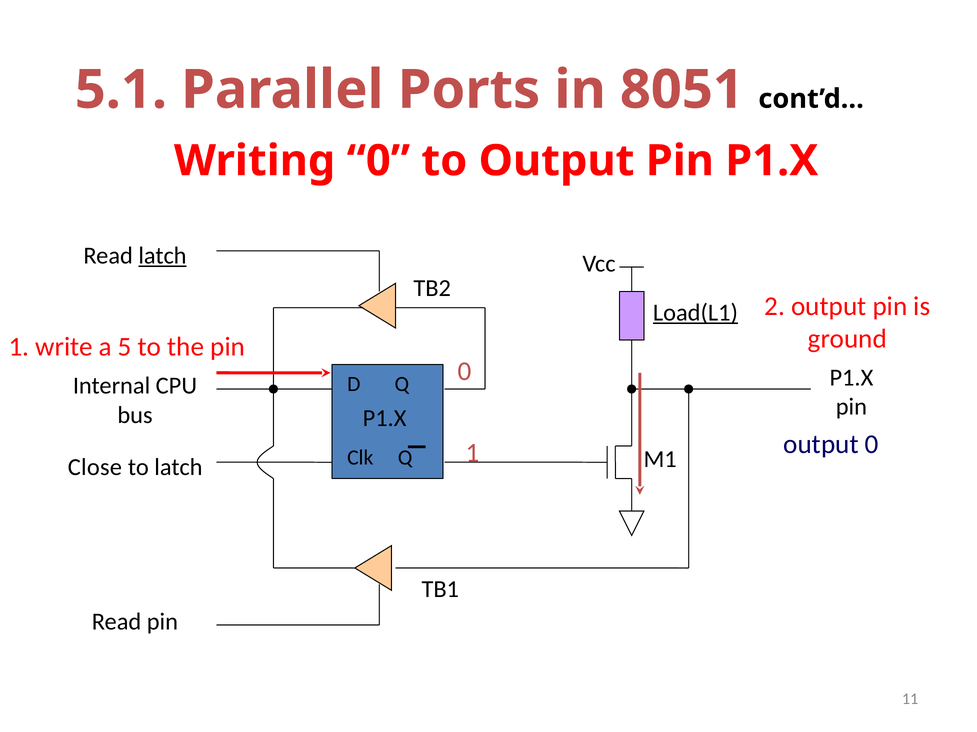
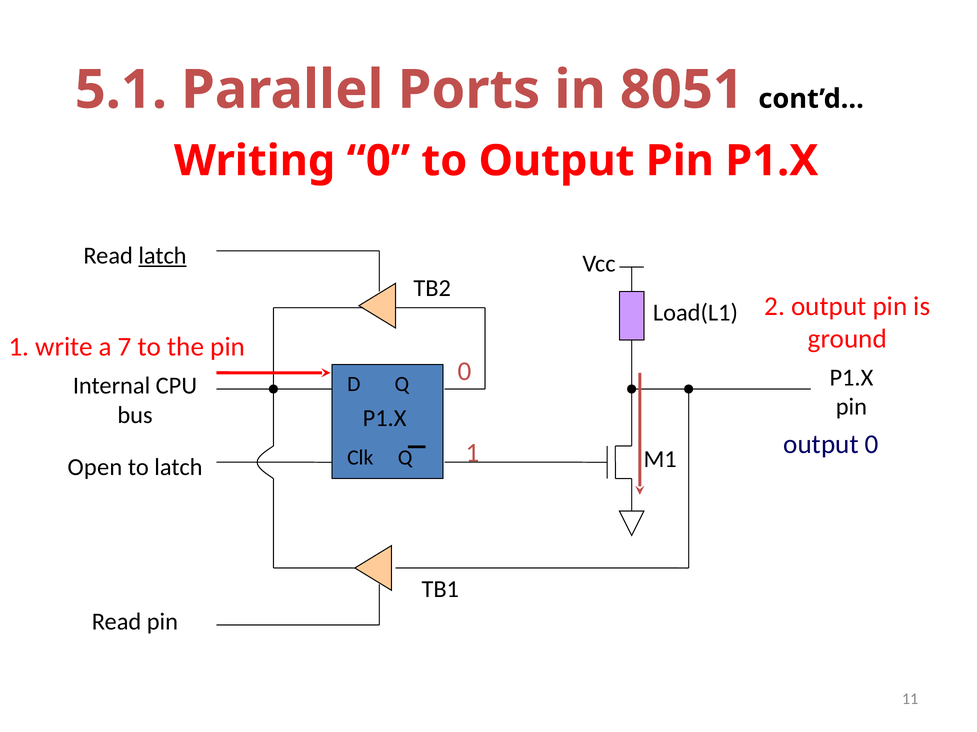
Load(L1 underline: present -> none
5: 5 -> 7
Close: Close -> Open
